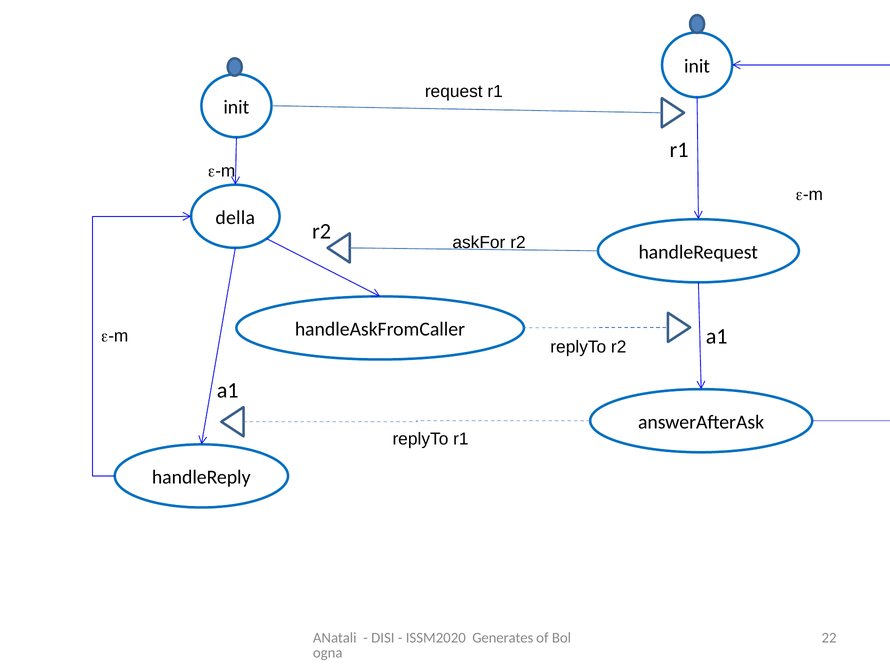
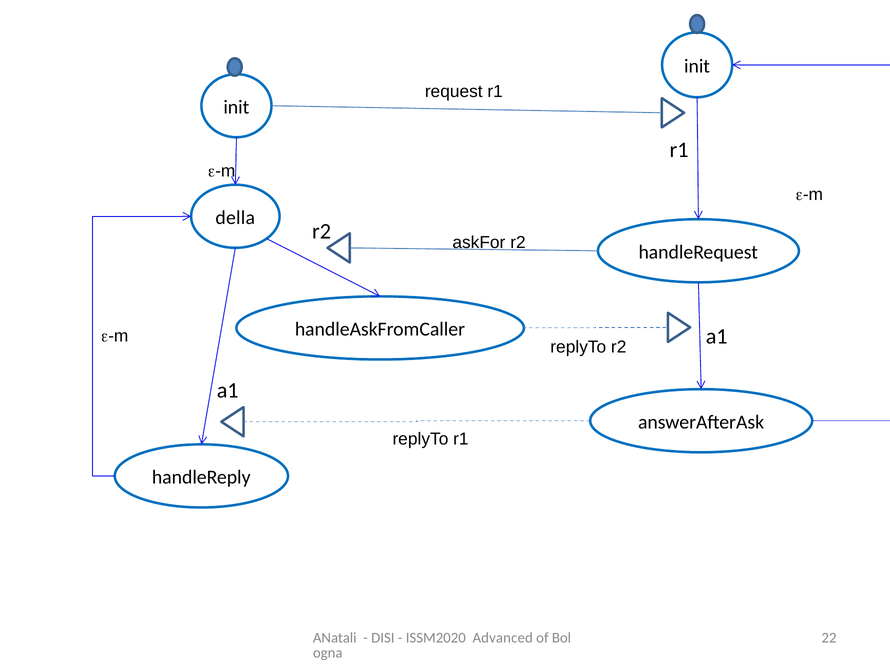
Generates: Generates -> Advanced
